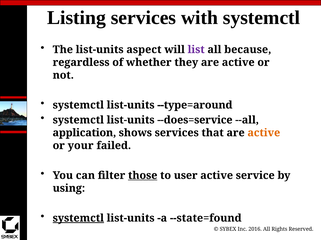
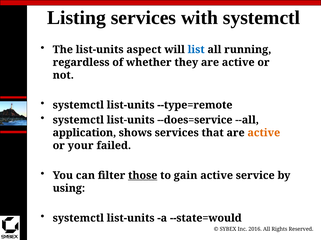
list colour: purple -> blue
because: because -> running
--type=around: --type=around -> --type=remote
user: user -> gain
systemctl at (78, 219) underline: present -> none
--state=found: --state=found -> --state=would
